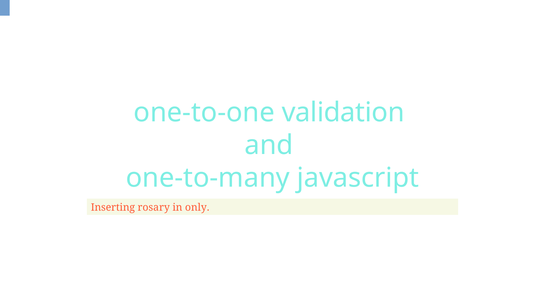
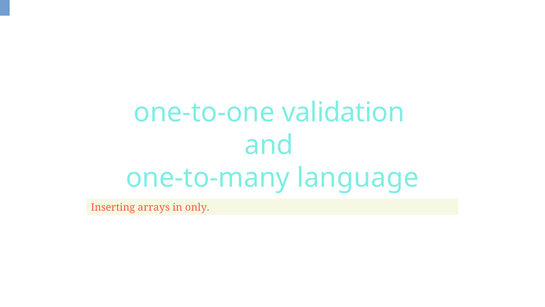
javascript: javascript -> language
rosary: rosary -> arrays
